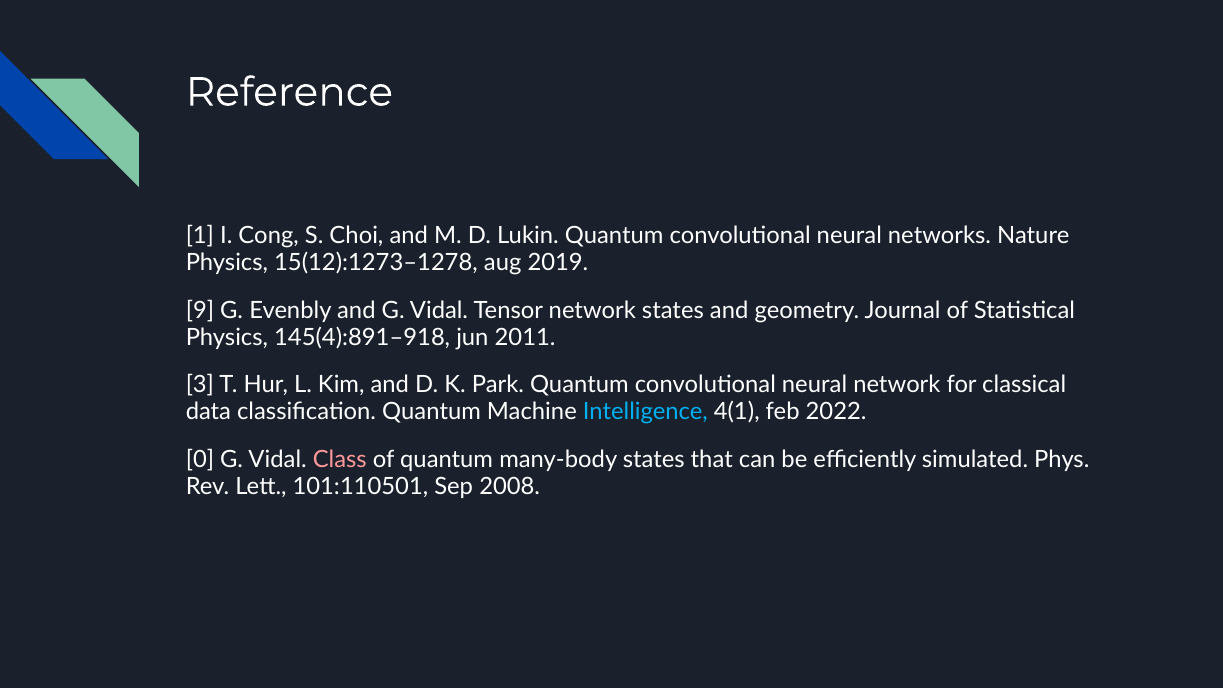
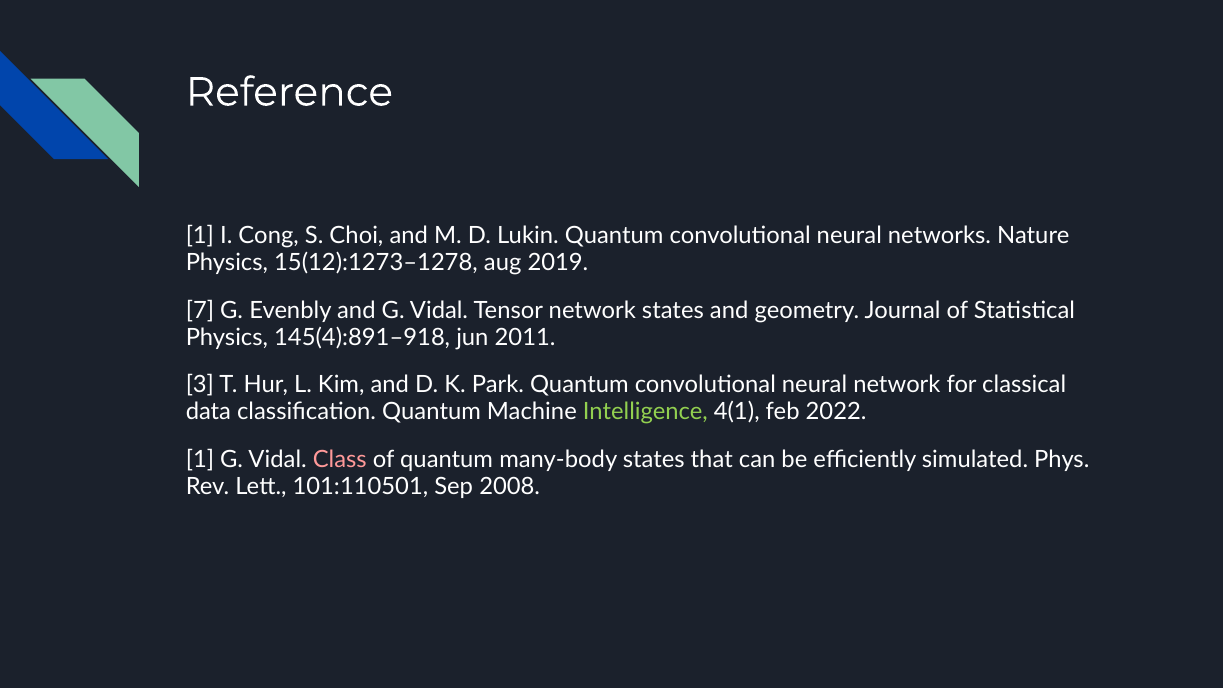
9: 9 -> 7
Intelligence colour: light blue -> light green
0 at (200, 459): 0 -> 1
